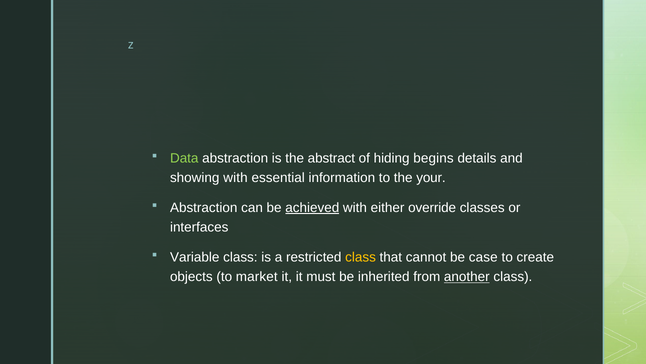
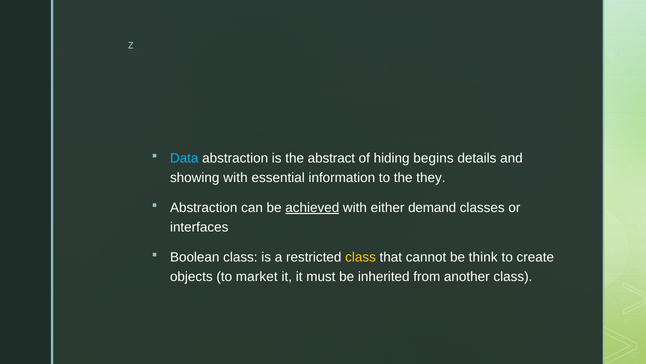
Data colour: light green -> light blue
your: your -> they
override: override -> demand
Variable: Variable -> Boolean
case: case -> think
another underline: present -> none
